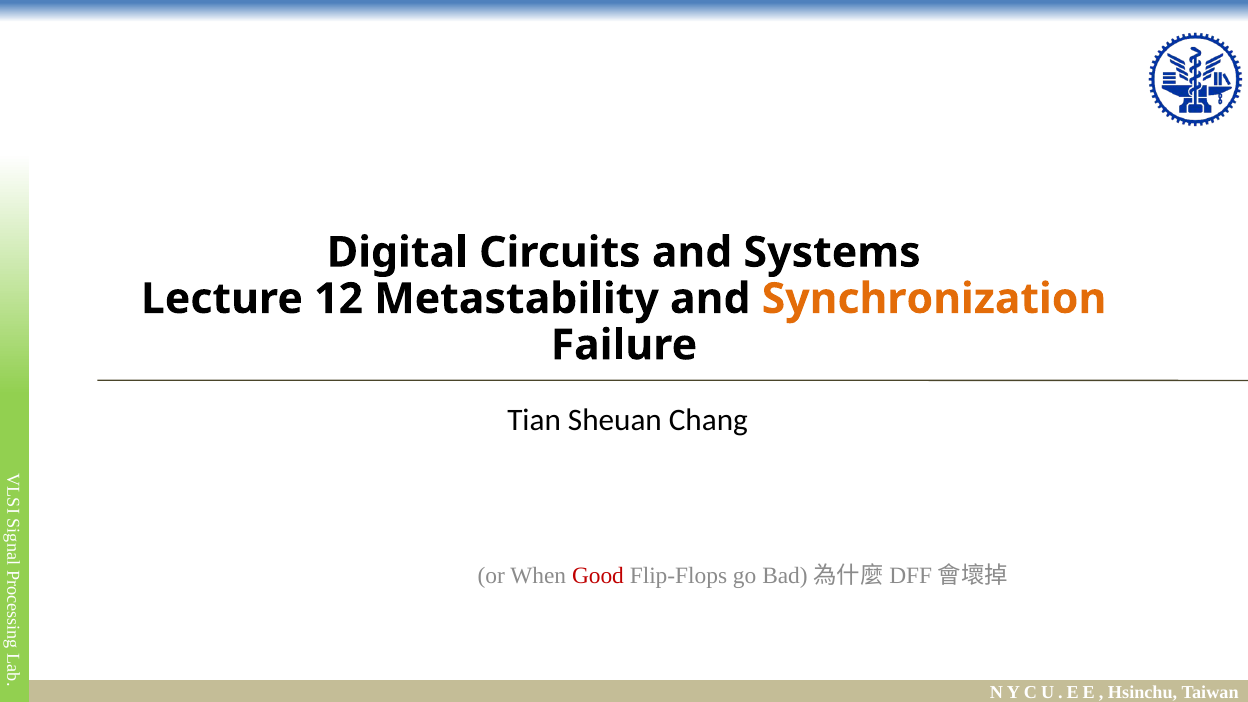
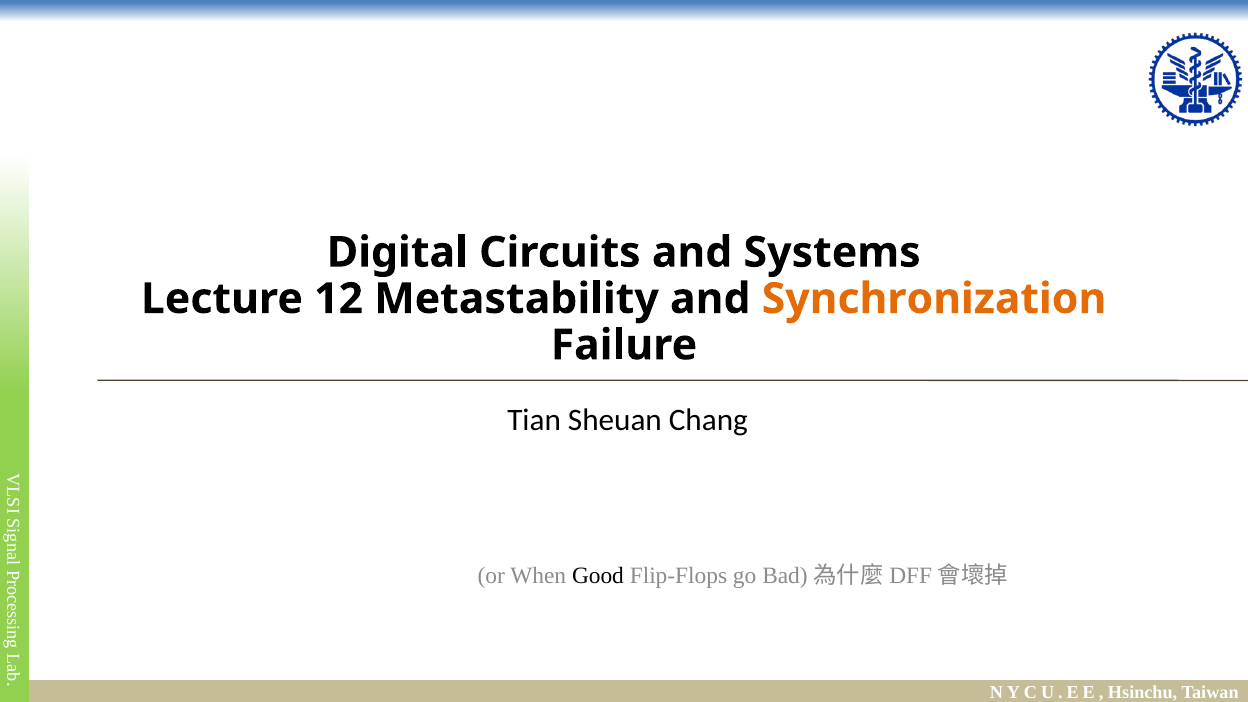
Good colour: red -> black
